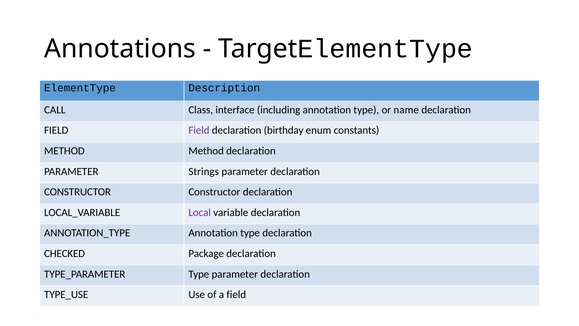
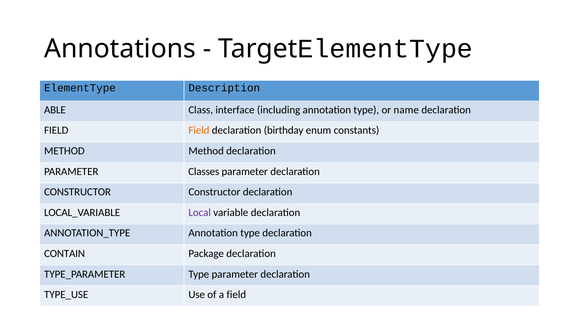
CALL: CALL -> ABLE
Field at (199, 130) colour: purple -> orange
Strings: Strings -> Classes
CHECKED: CHECKED -> CONTAIN
